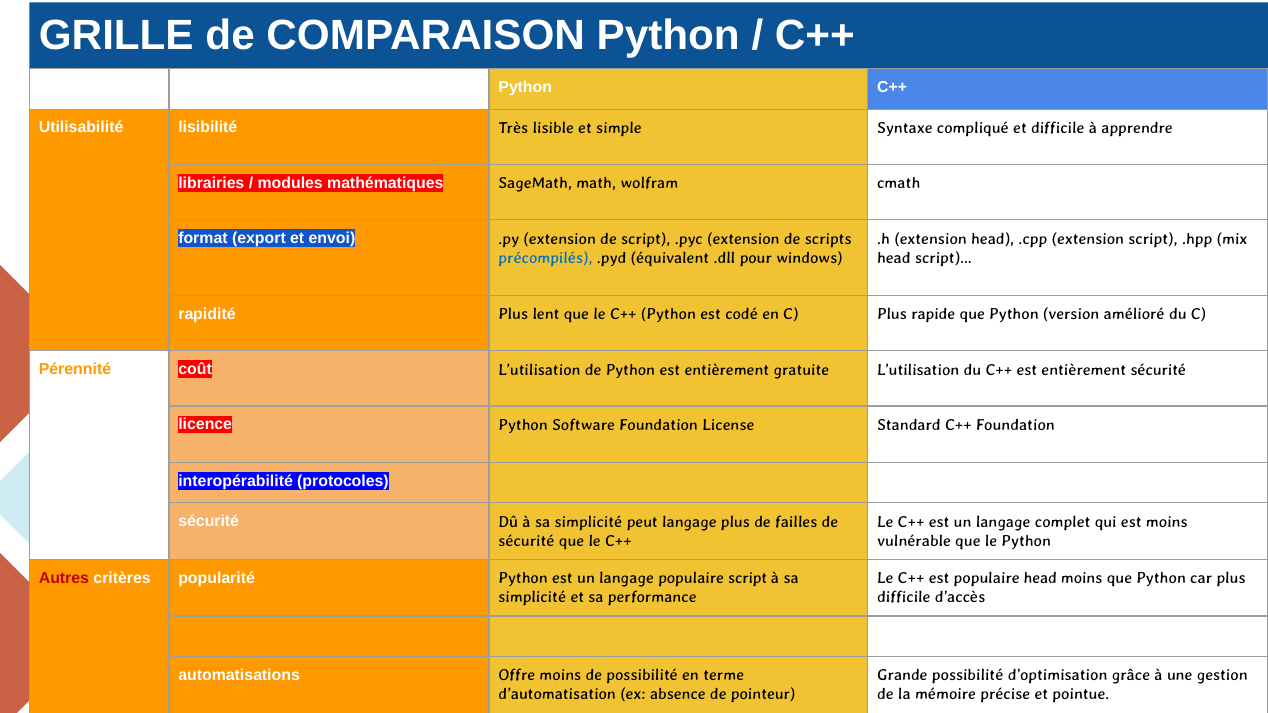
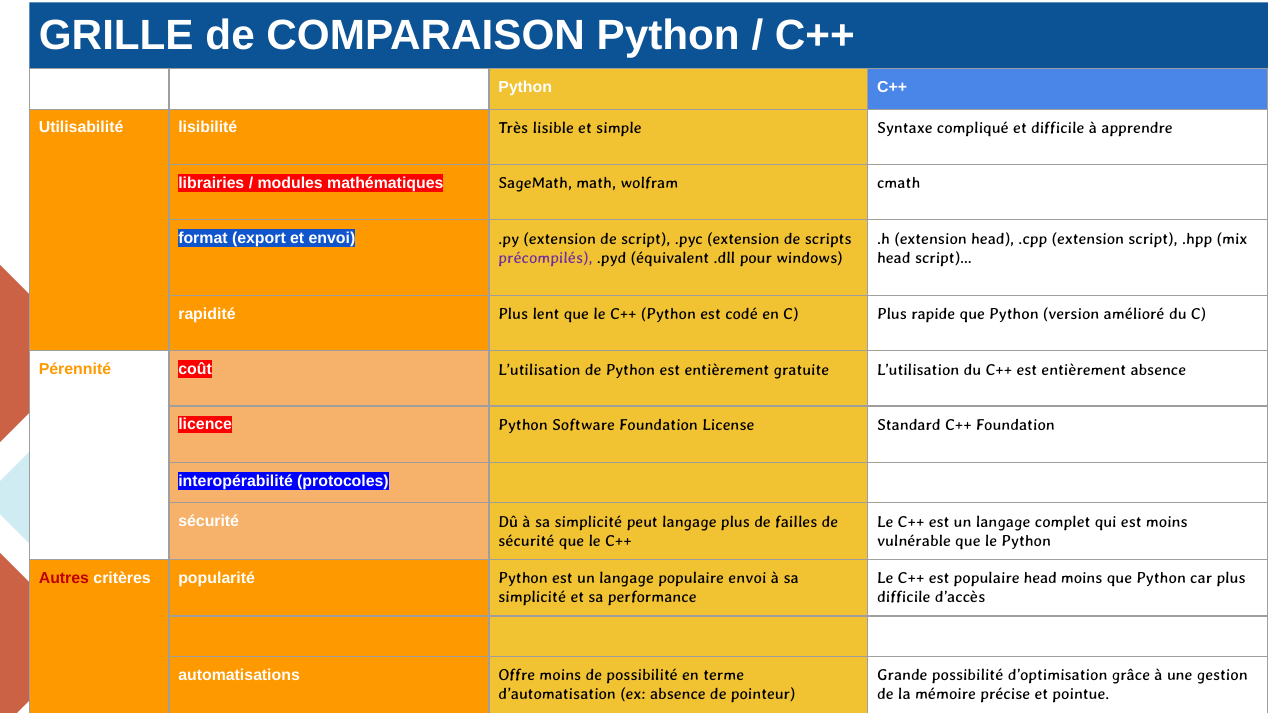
précompilés colour: blue -> purple
entièrement sécurité: sécurité -> absence
populaire script: script -> envoi
